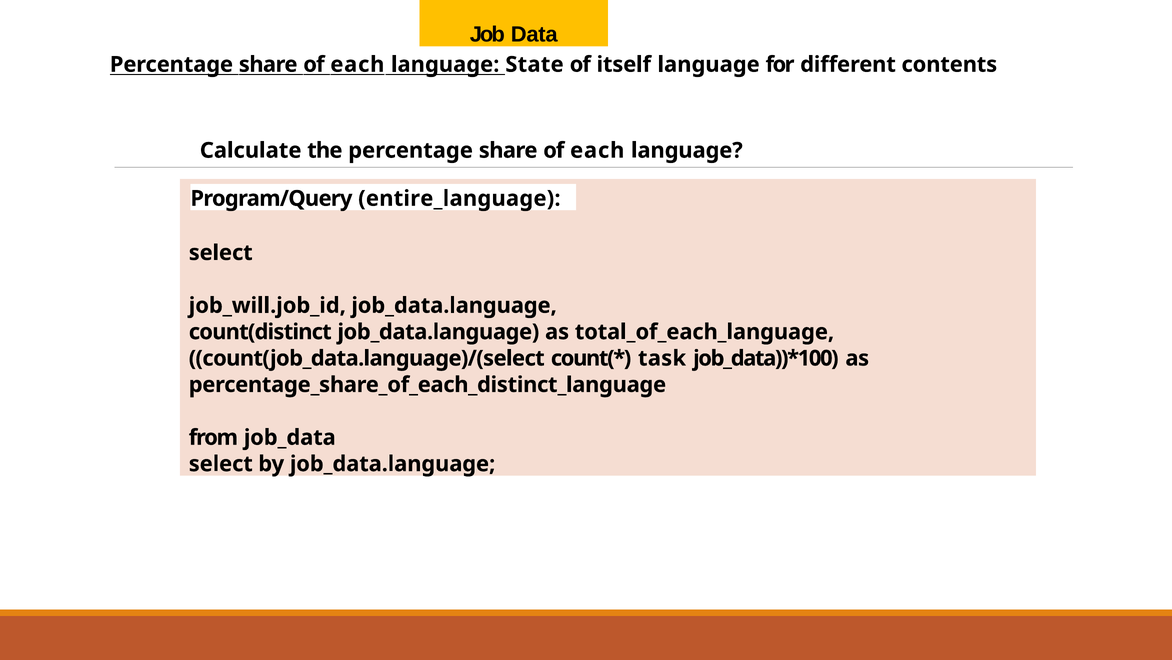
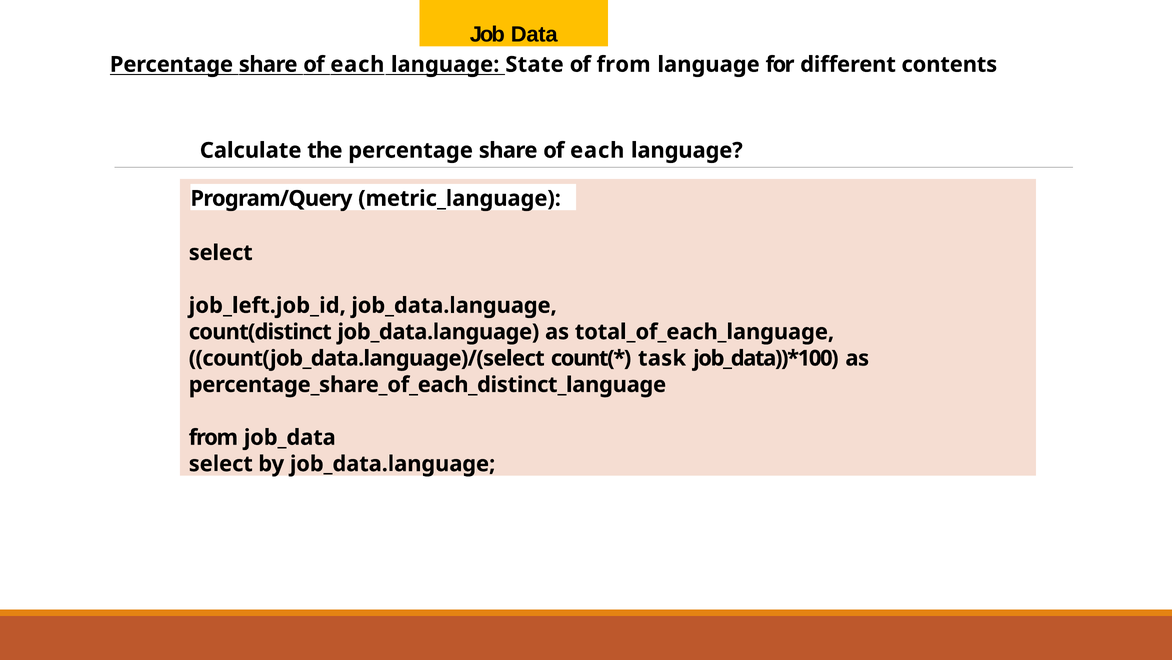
of itself: itself -> from
entire_language: entire_language -> metric_language
job_will.job_id: job_will.job_id -> job_left.job_id
